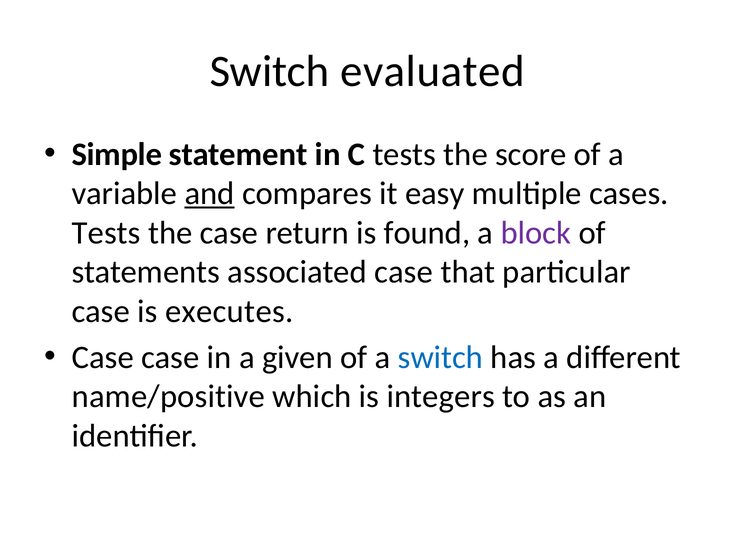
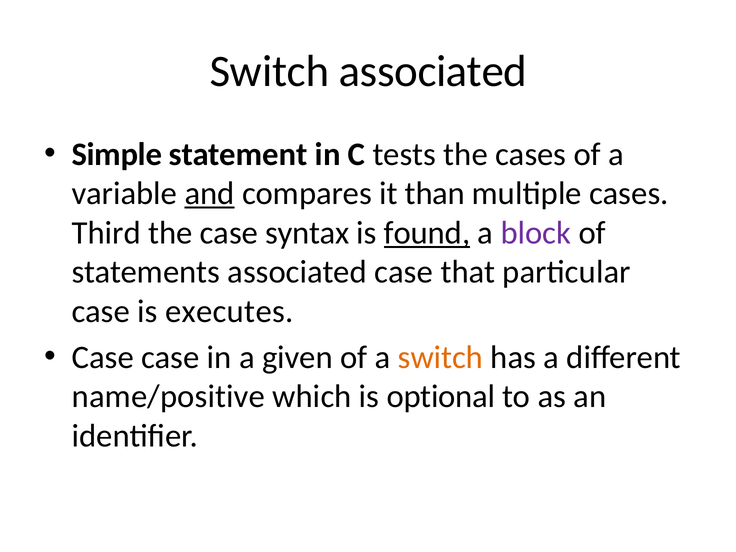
Switch evaluated: evaluated -> associated
the score: score -> cases
easy: easy -> than
Tests at (106, 233): Tests -> Third
return: return -> syntax
found underline: none -> present
switch at (440, 357) colour: blue -> orange
integers: integers -> optional
